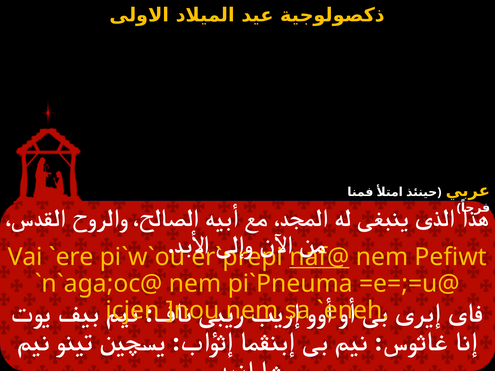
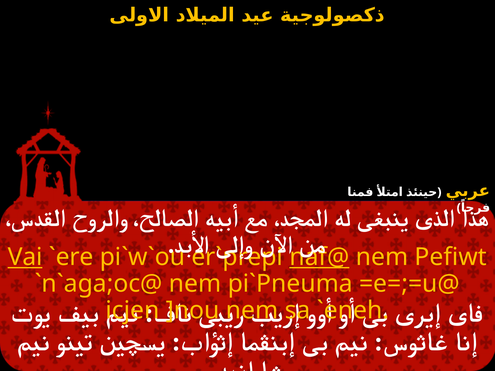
Vai underline: none -> present
